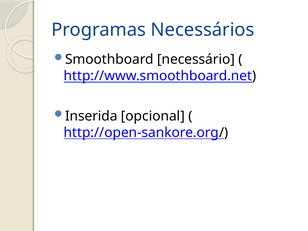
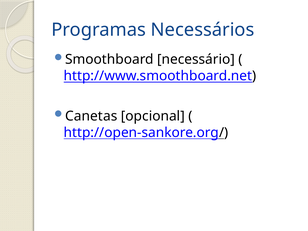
Inserida: Inserida -> Canetas
